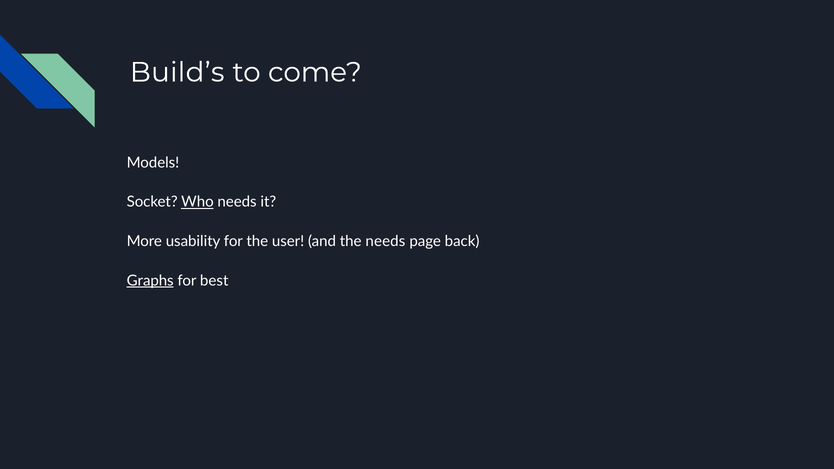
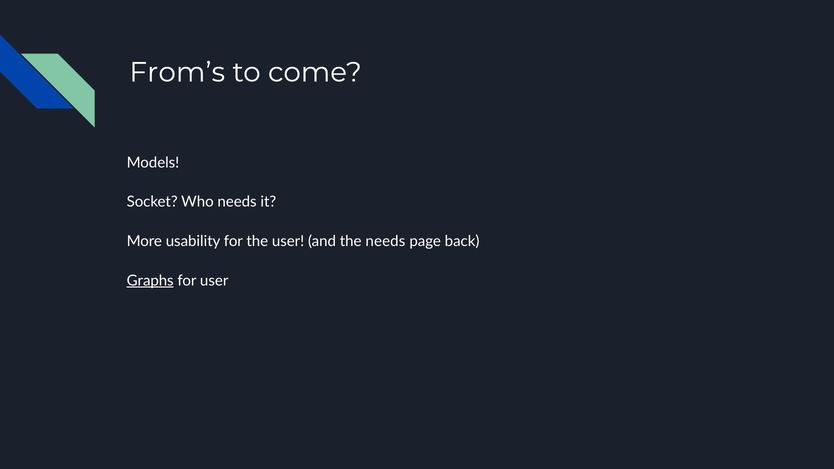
Build’s: Build’s -> From’s
Who underline: present -> none
for best: best -> user
